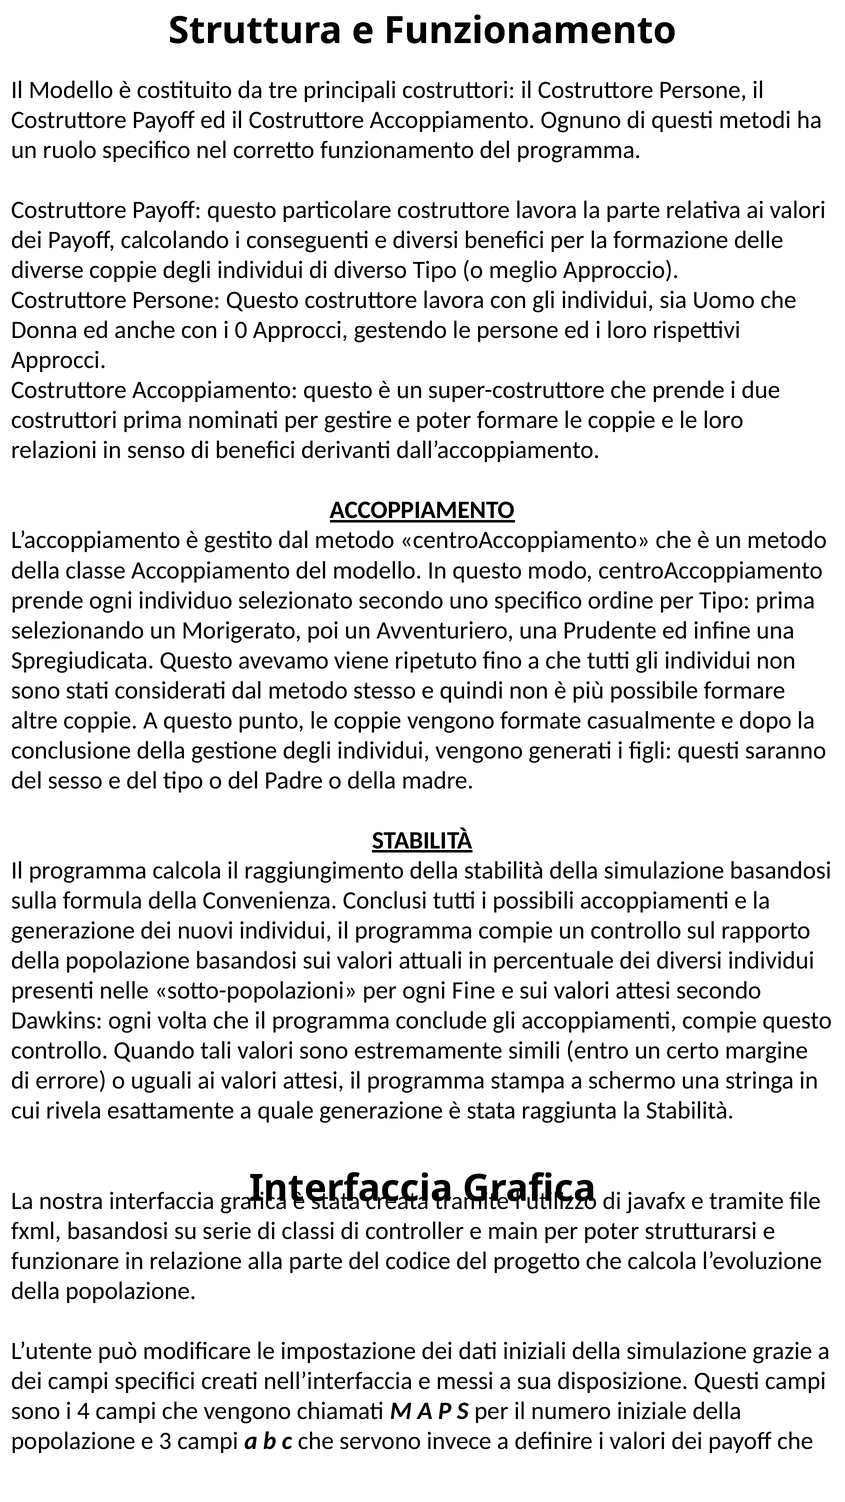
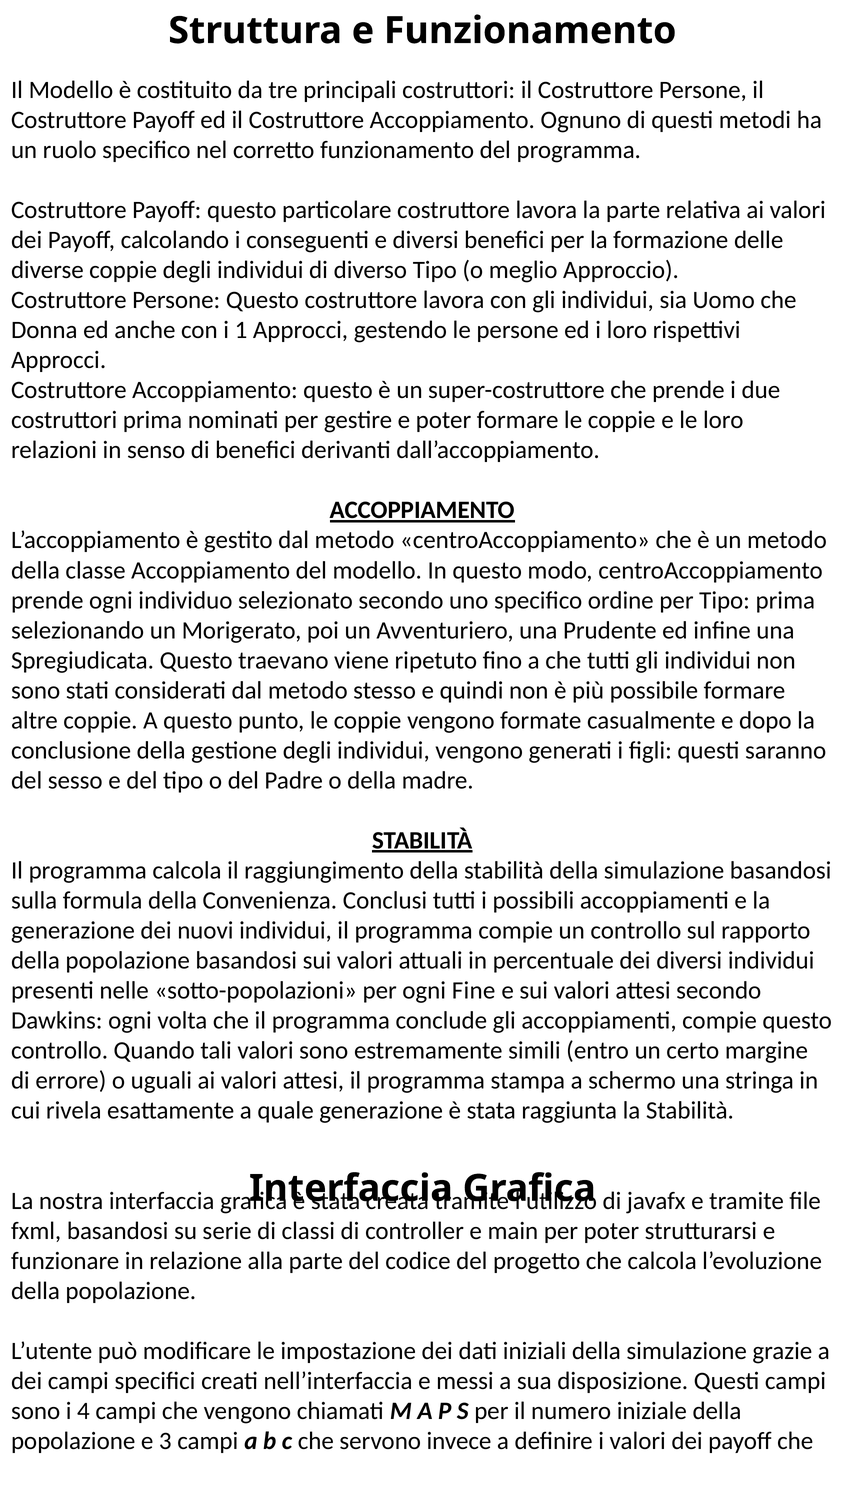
0: 0 -> 1
avevamo: avevamo -> traevano
